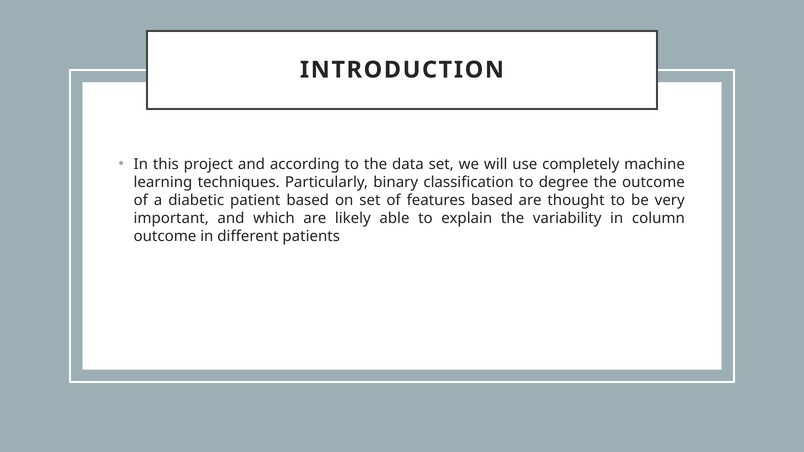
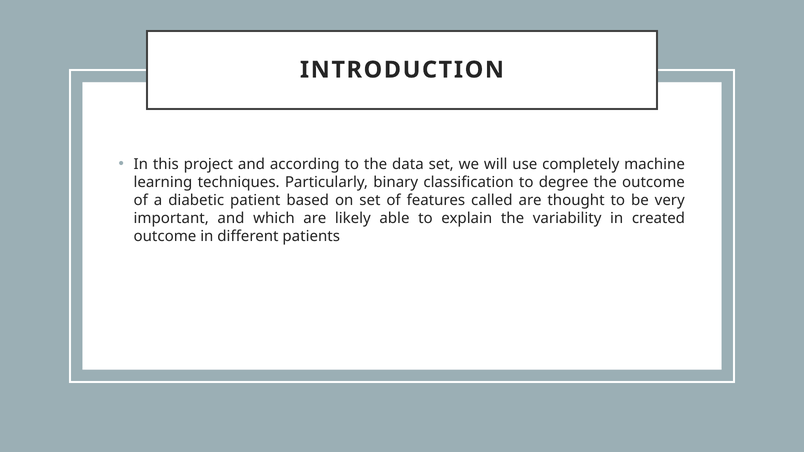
features based: based -> called
column: column -> created
